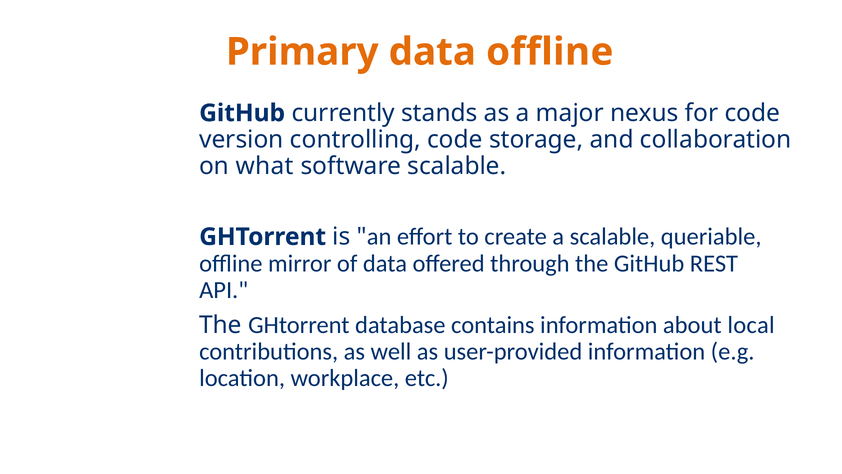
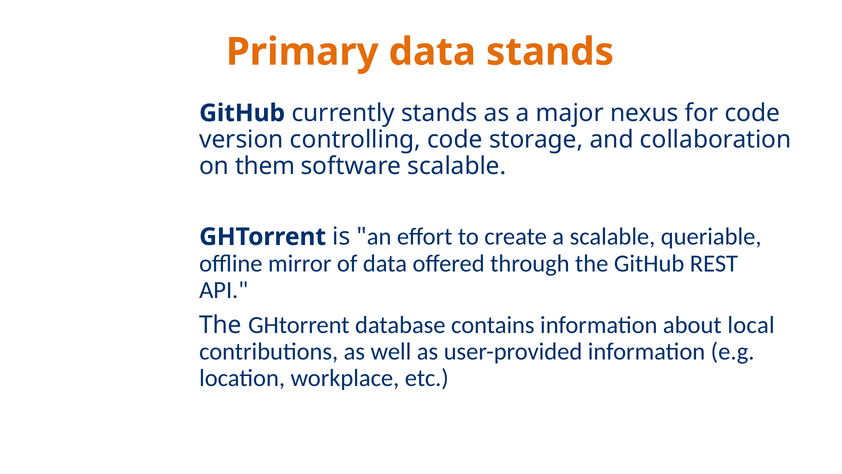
data offline: offline -> stands
what: what -> them
